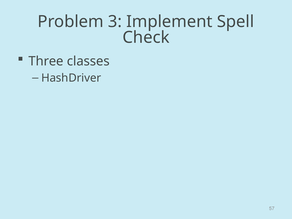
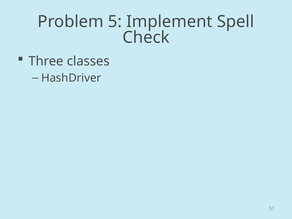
3: 3 -> 5
